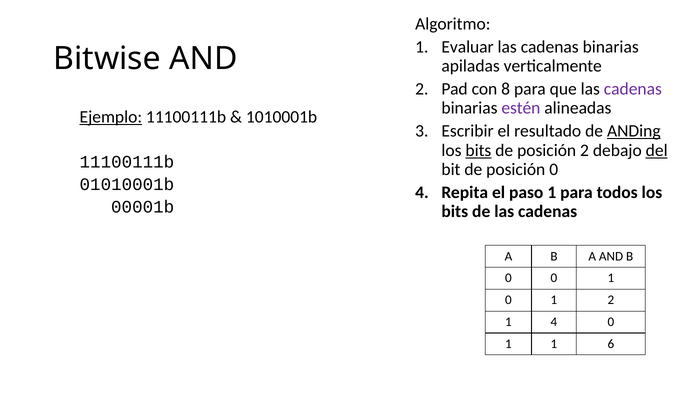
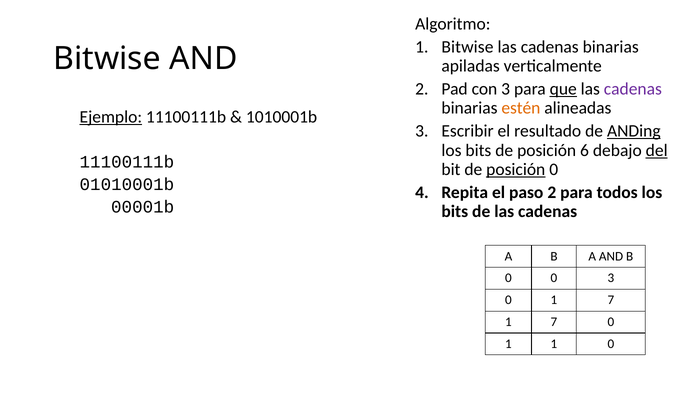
1 Evaluar: Evaluar -> Bitwise
con 8: 8 -> 3
que underline: none -> present
estén colour: purple -> orange
bits at (478, 150) underline: present -> none
posición 2: 2 -> 6
posición at (516, 169) underline: none -> present
paso 1: 1 -> 2
0 0 1: 1 -> 3
0 1 2: 2 -> 7
4 at (554, 322): 4 -> 7
1 6: 6 -> 0
